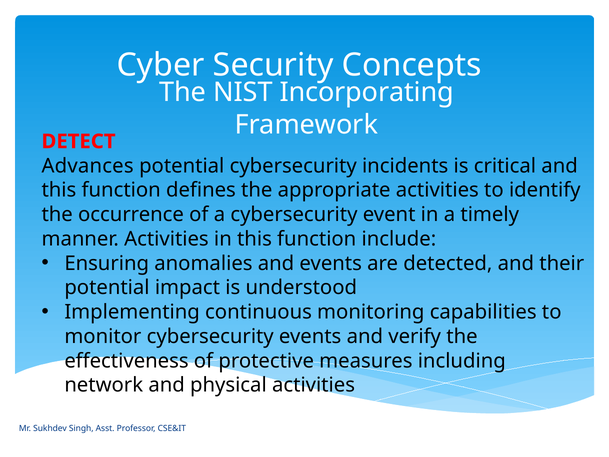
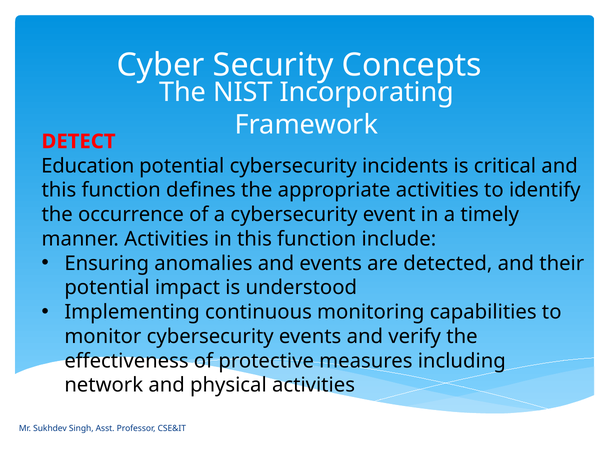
Advances: Advances -> Education
